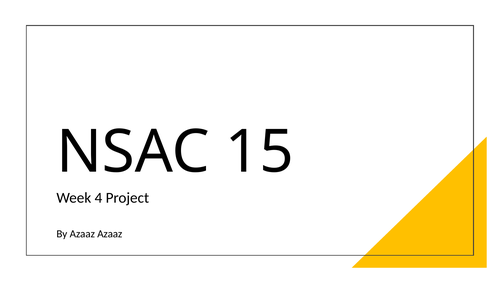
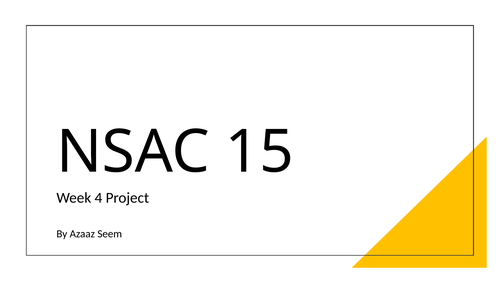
Azaaz Azaaz: Azaaz -> Seem
